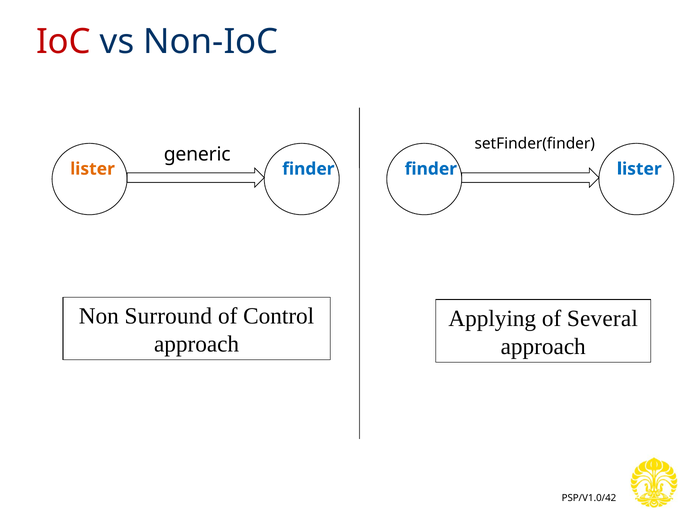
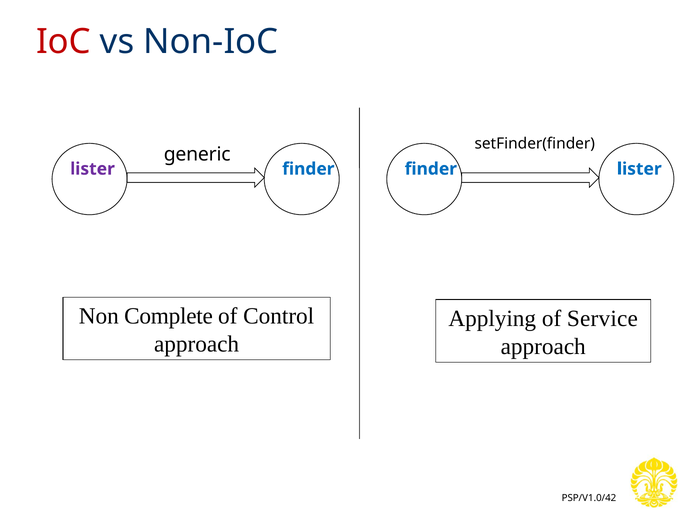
lister at (92, 169) colour: orange -> purple
Surround: Surround -> Complete
Several: Several -> Service
